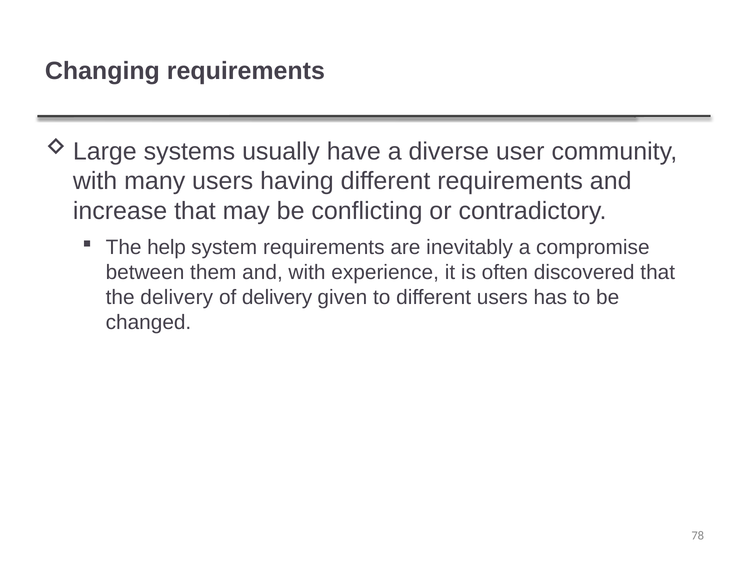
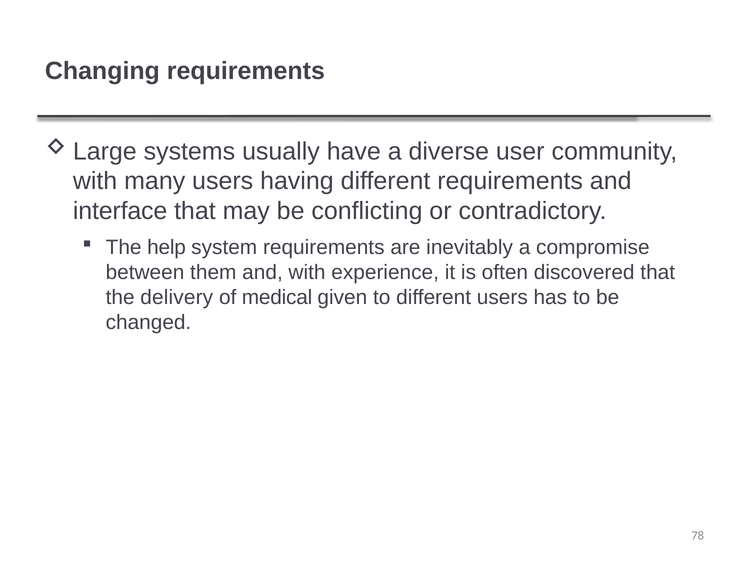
increase: increase -> interface
of delivery: delivery -> medical
